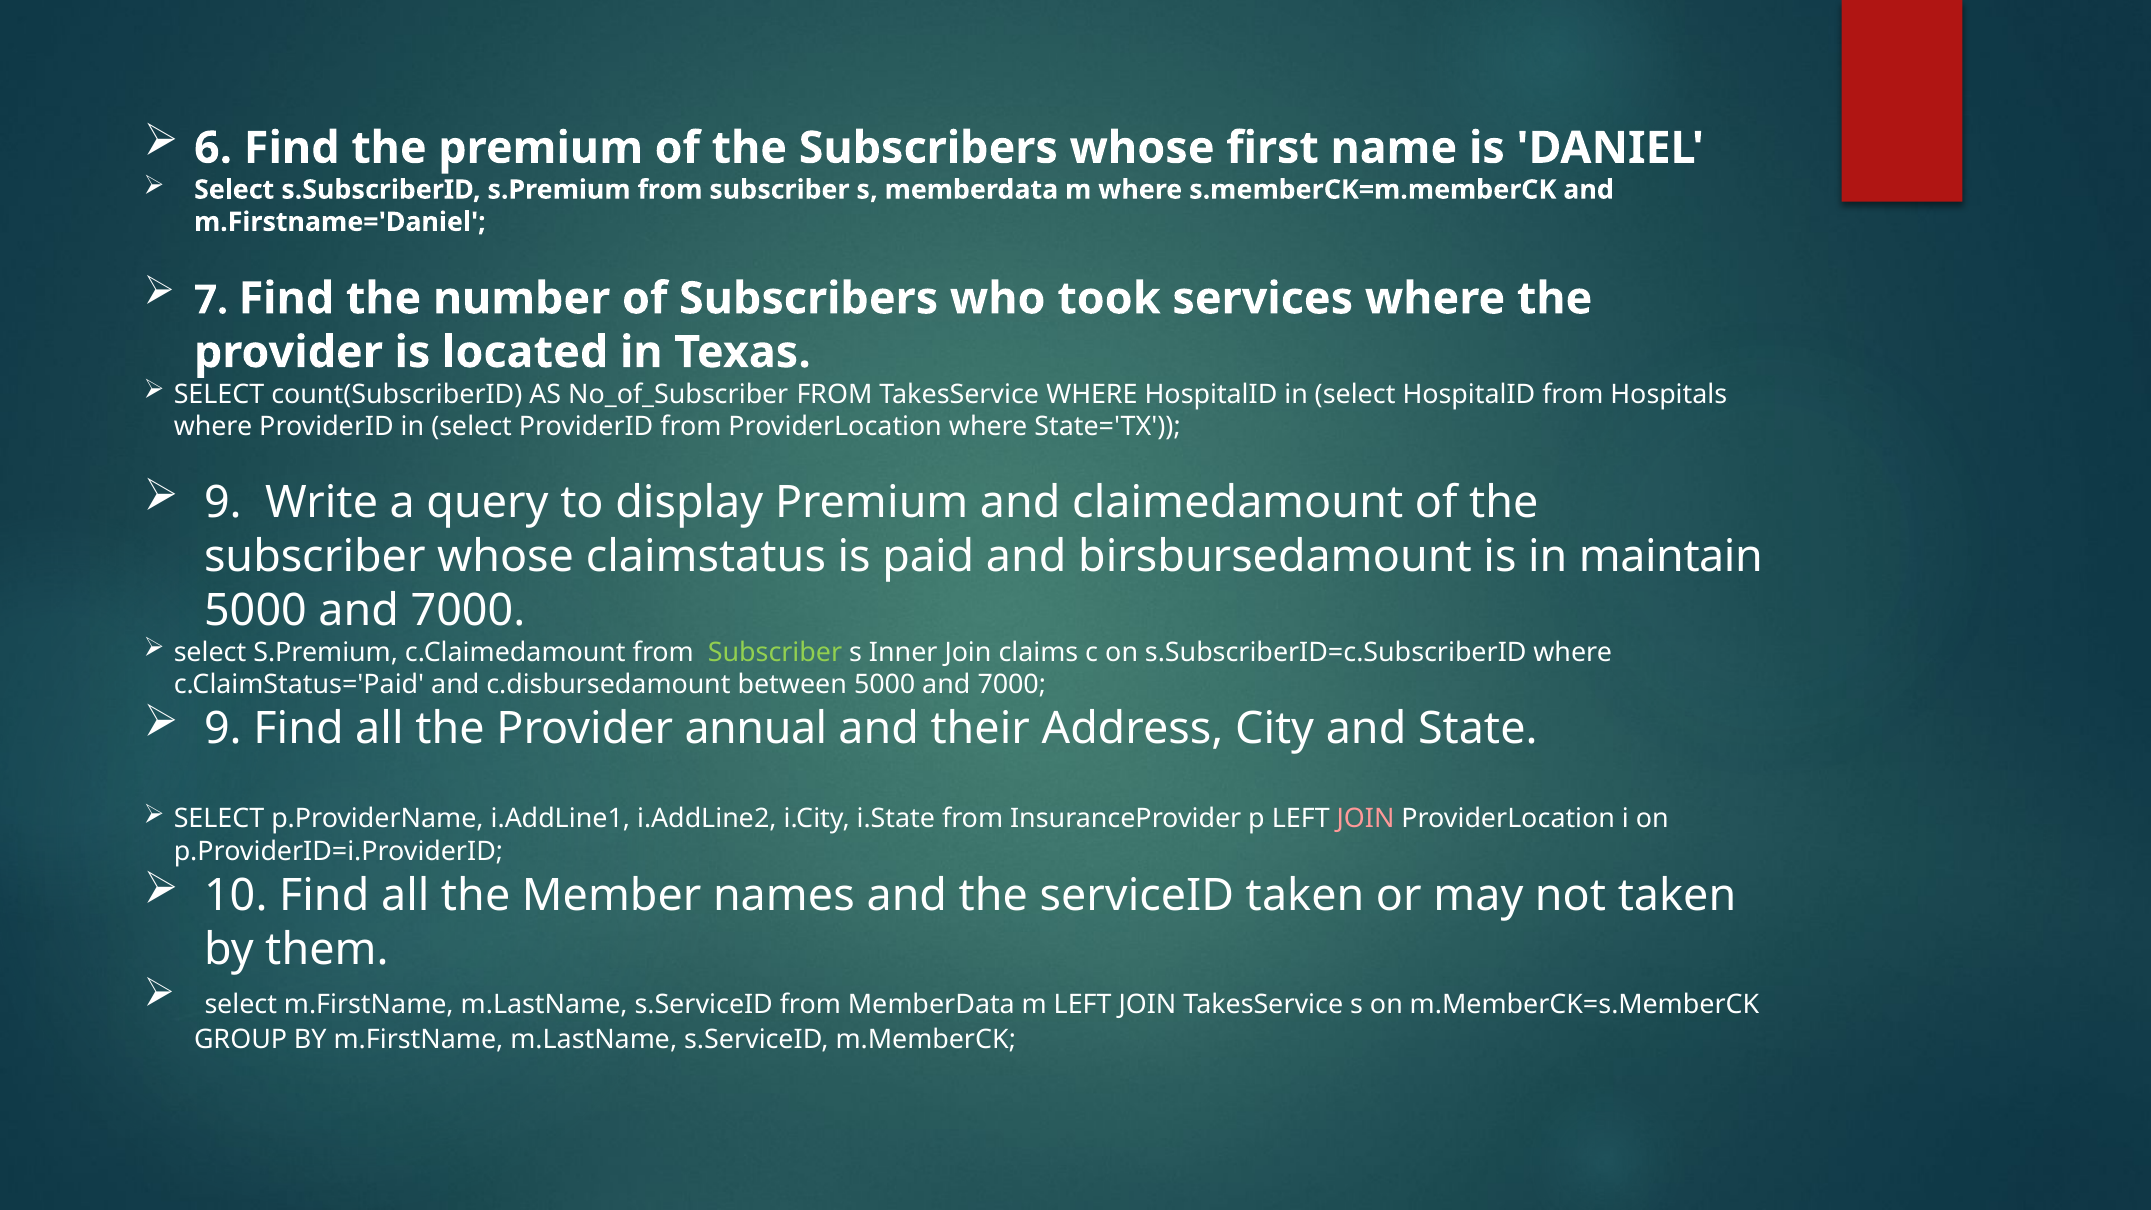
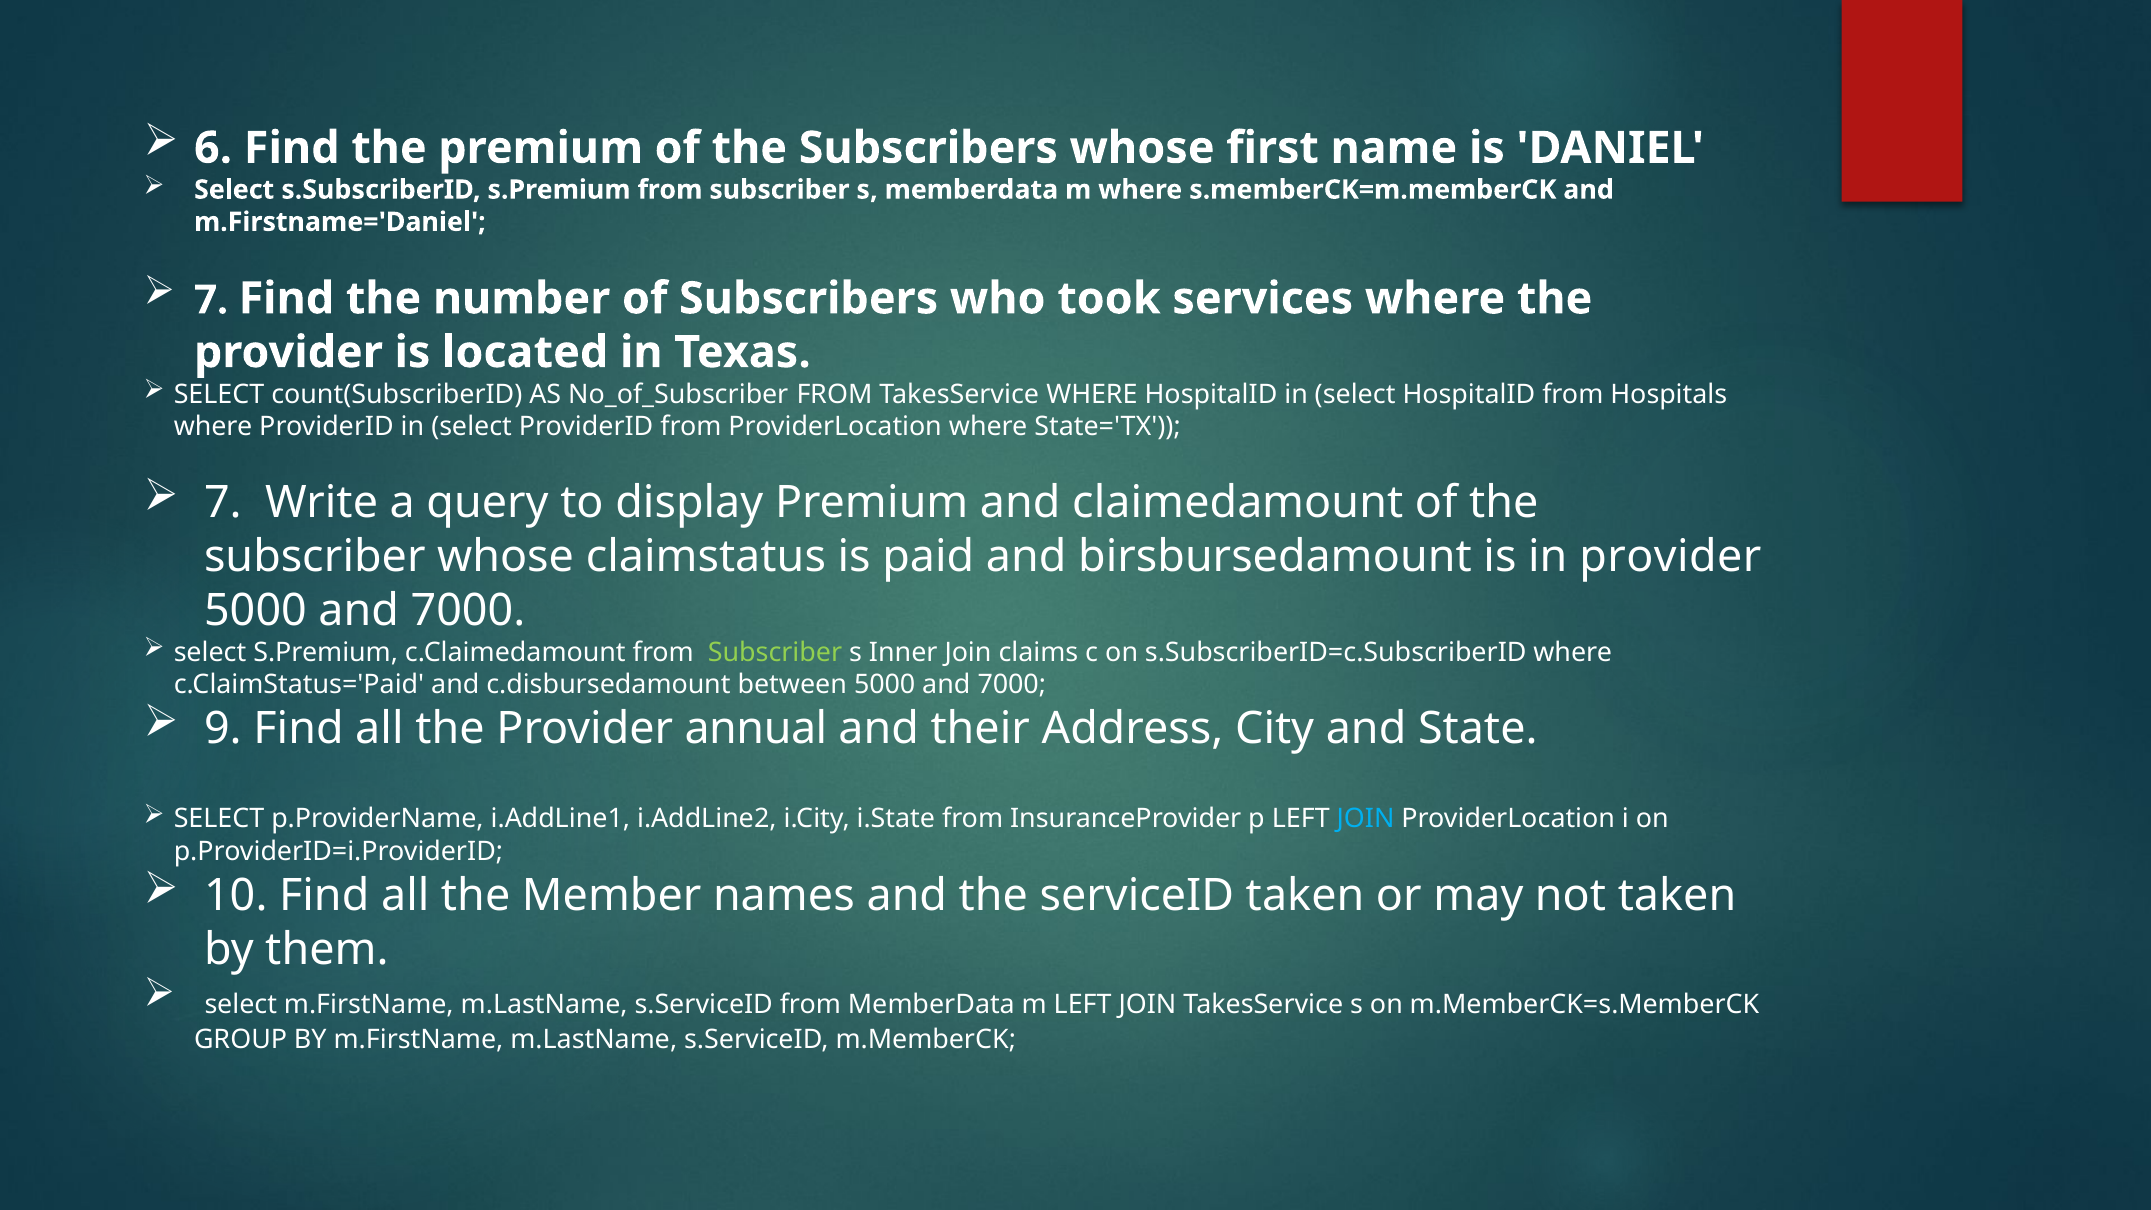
9 at (223, 503): 9 -> 7
in maintain: maintain -> provider
JOIN at (1366, 819) colour: pink -> light blue
